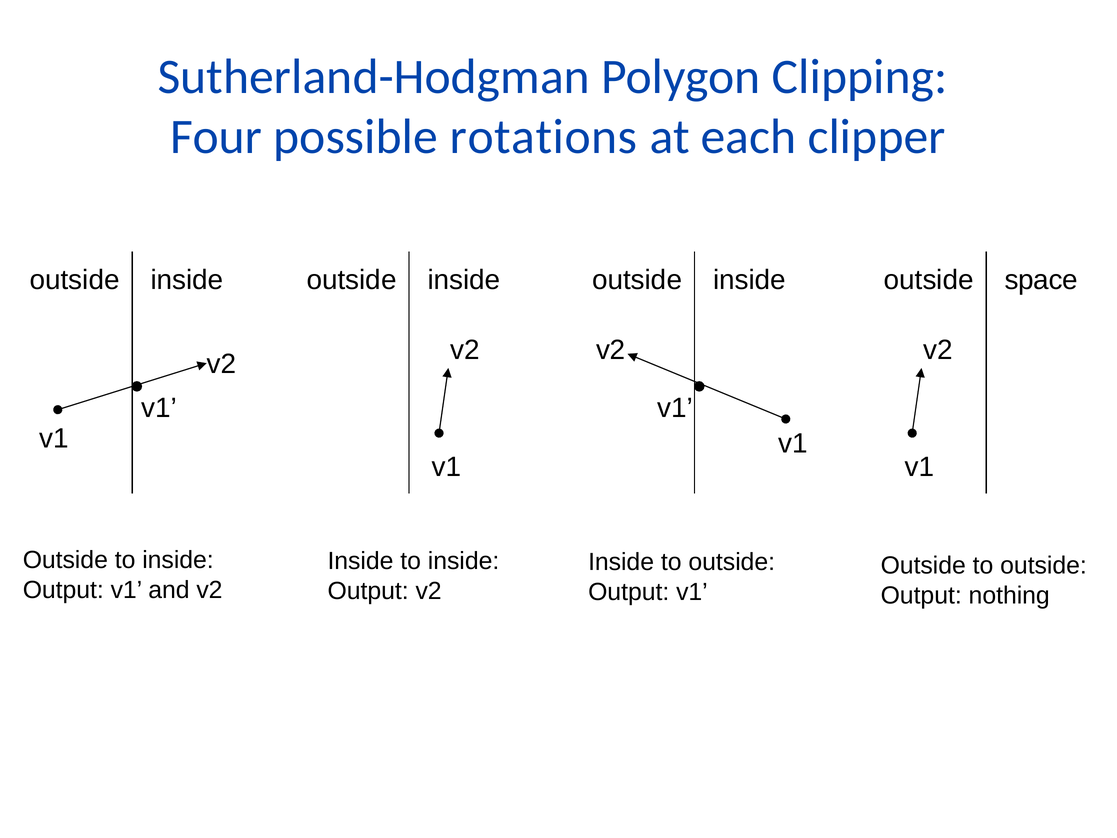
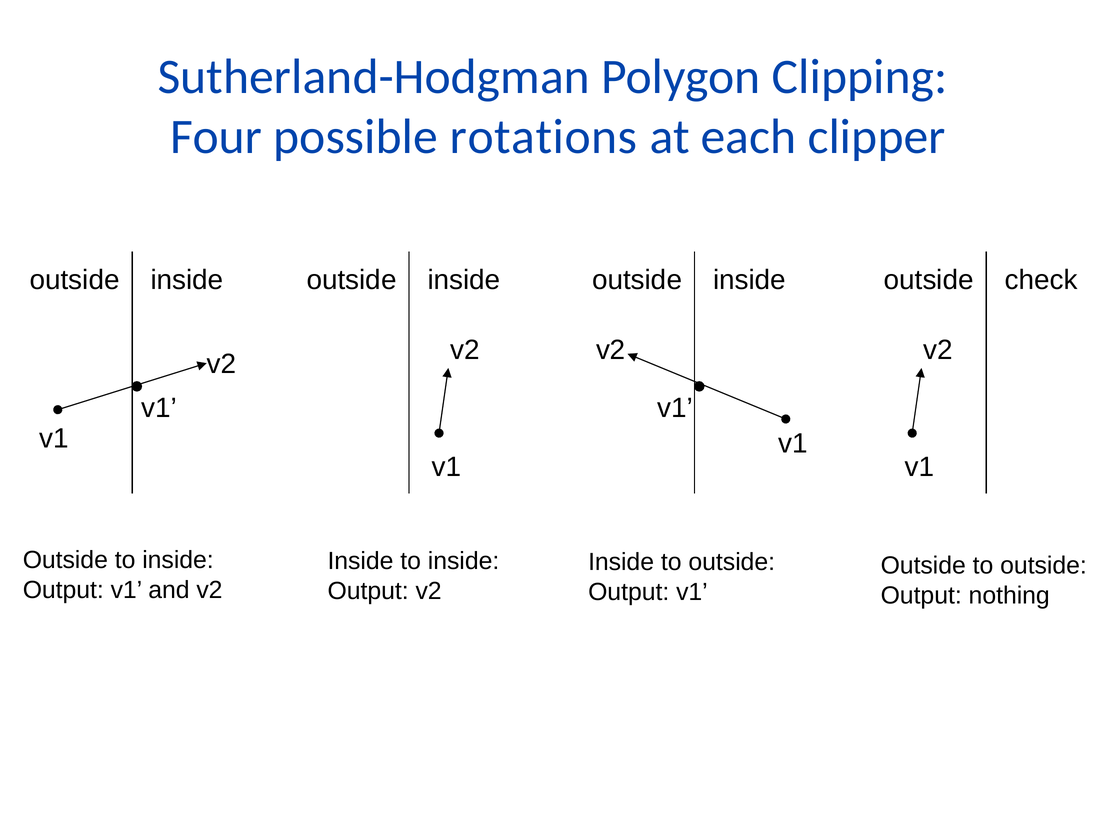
space: space -> check
